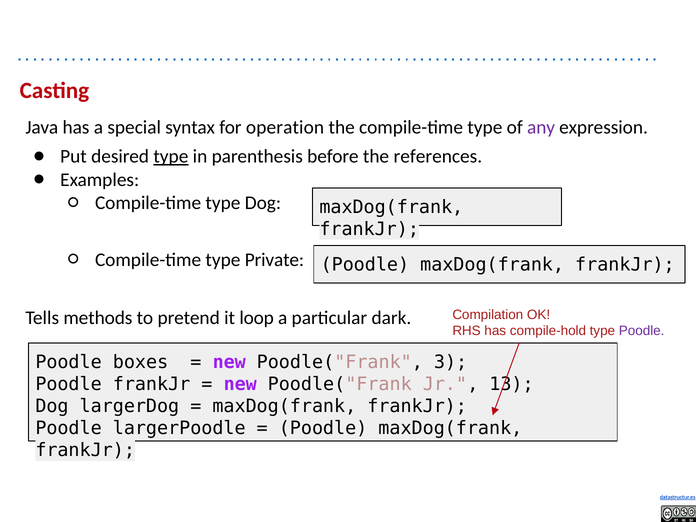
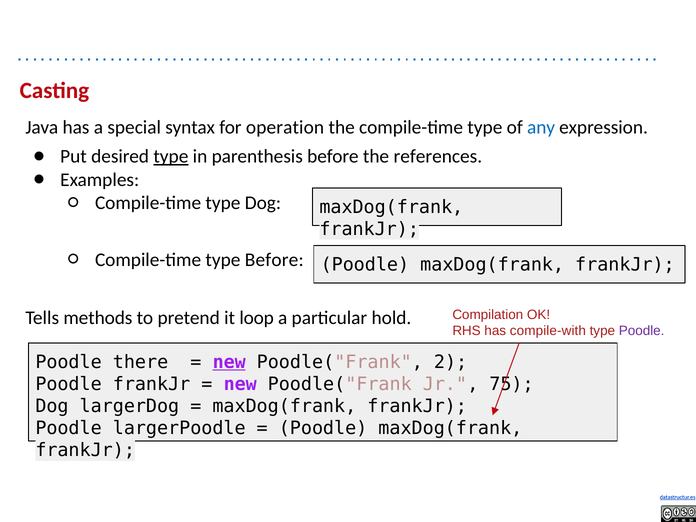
any colour: purple -> blue
type Private: Private -> Before
dark: dark -> hold
compile-hold: compile-hold -> compile-with
boxes: boxes -> there
new at (229, 362) underline: none -> present
3: 3 -> 2
13: 13 -> 75
